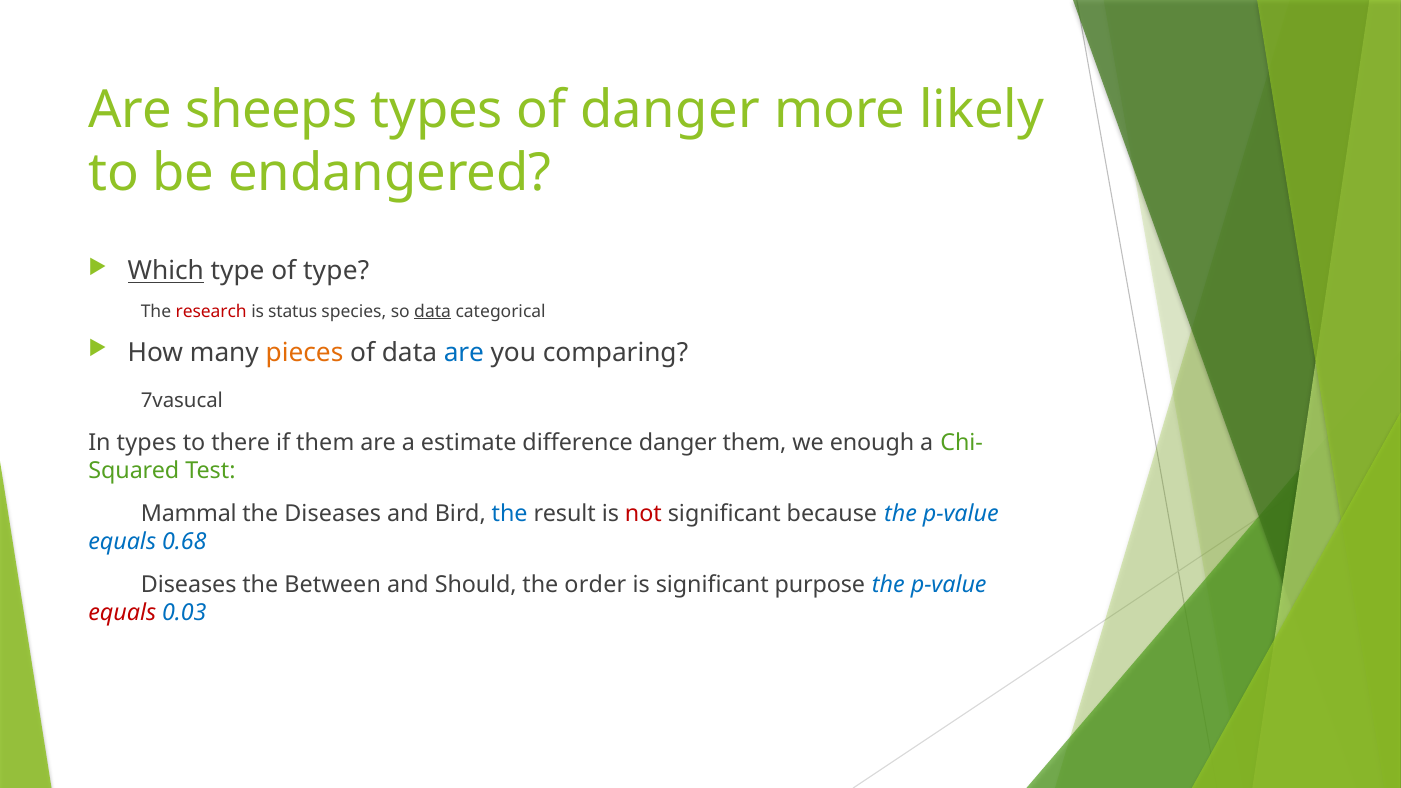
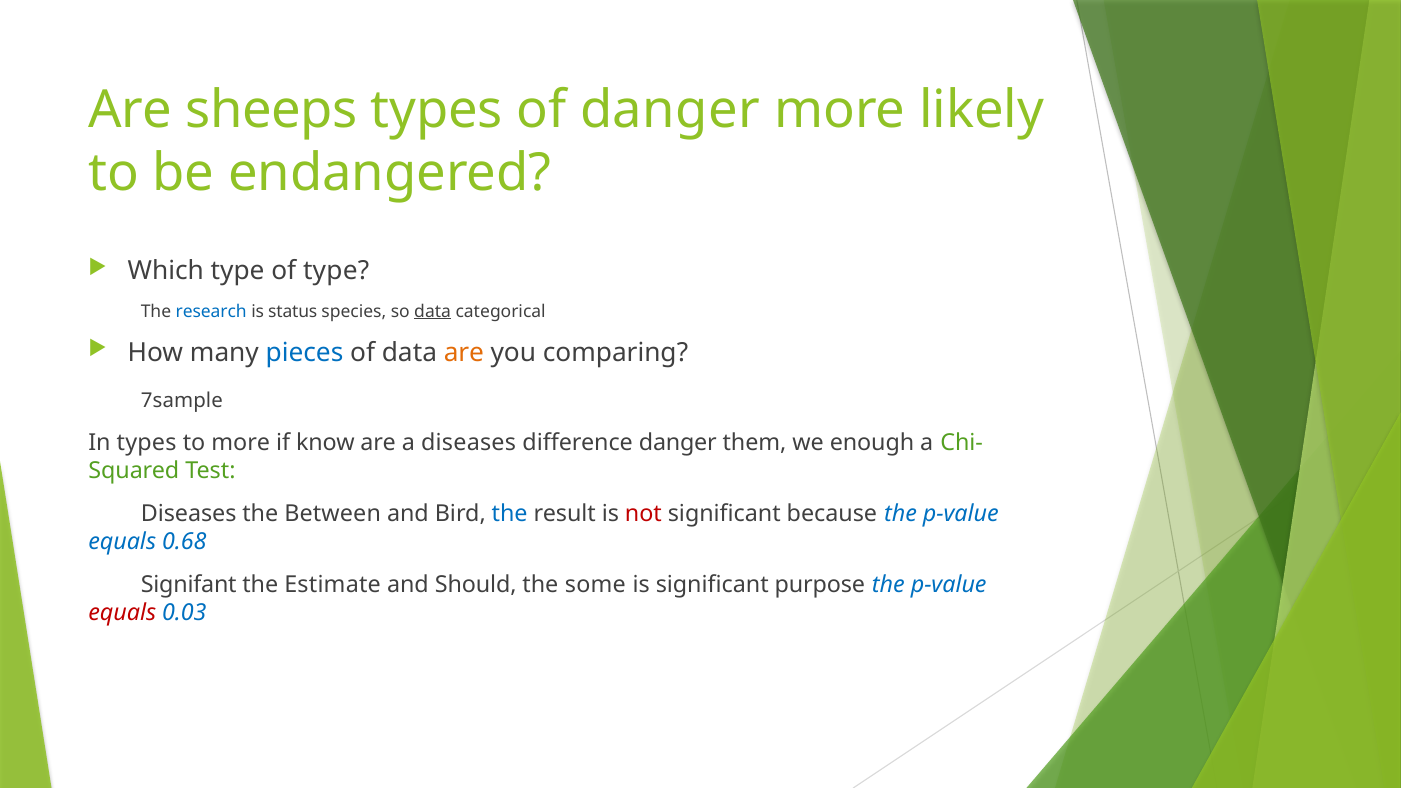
Which underline: present -> none
research colour: red -> blue
pieces colour: orange -> blue
are at (464, 353) colour: blue -> orange
7vasucal: 7vasucal -> 7sample
to there: there -> more
if them: them -> know
a estimate: estimate -> diseases
Mammal at (189, 514): Mammal -> Diseases
the Diseases: Diseases -> Between
Diseases at (189, 584): Diseases -> Signifant
Between: Between -> Estimate
order: order -> some
